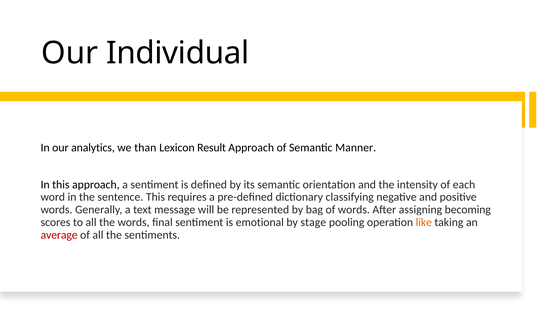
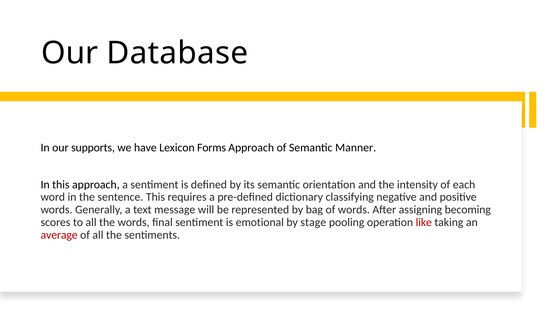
Individual: Individual -> Database
analytics: analytics -> supports
than: than -> have
Result: Result -> Forms
like colour: orange -> red
